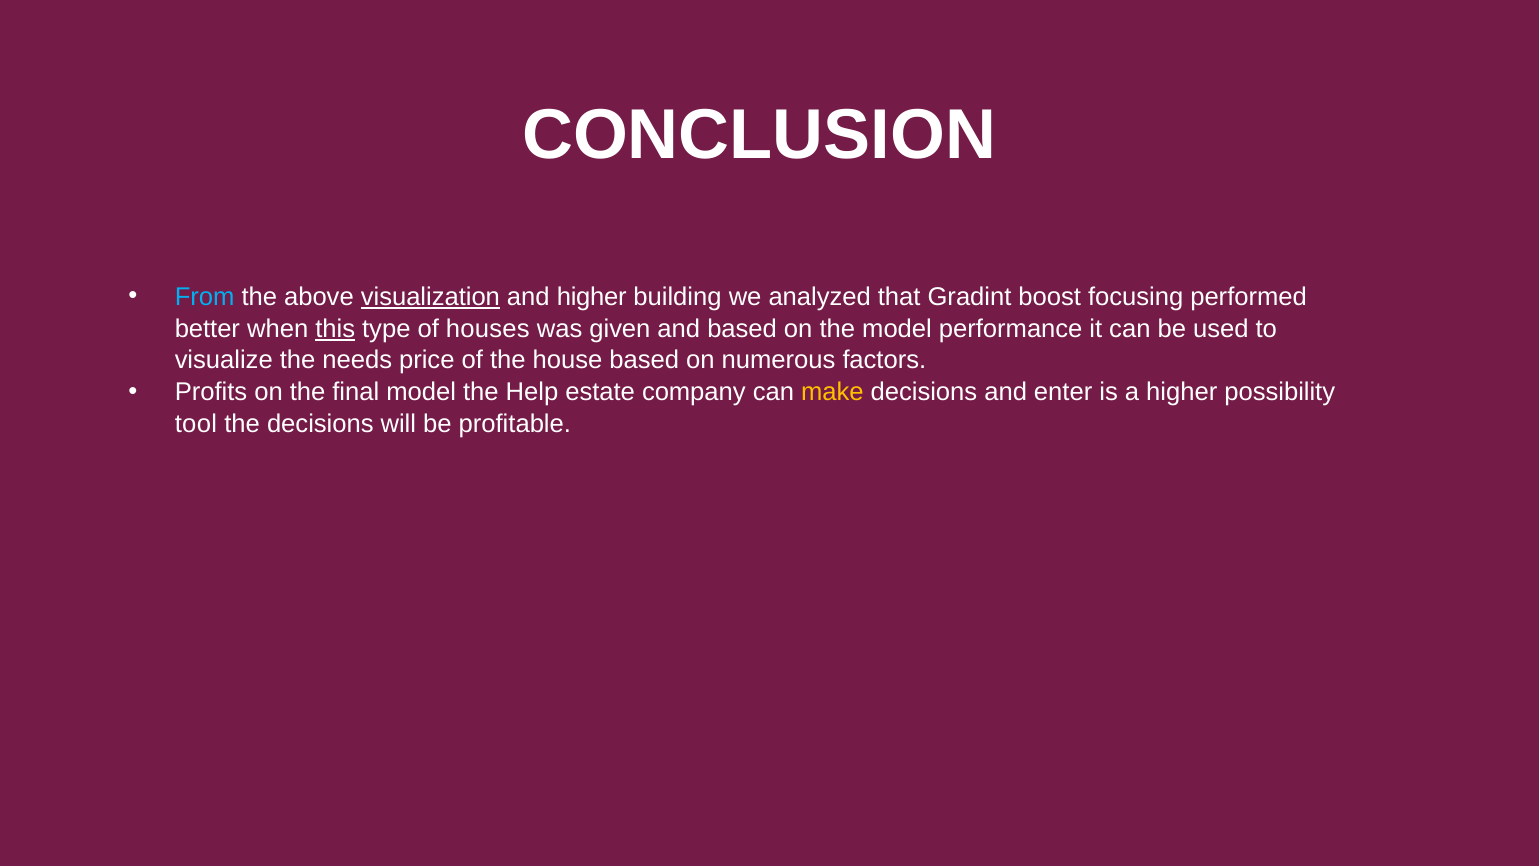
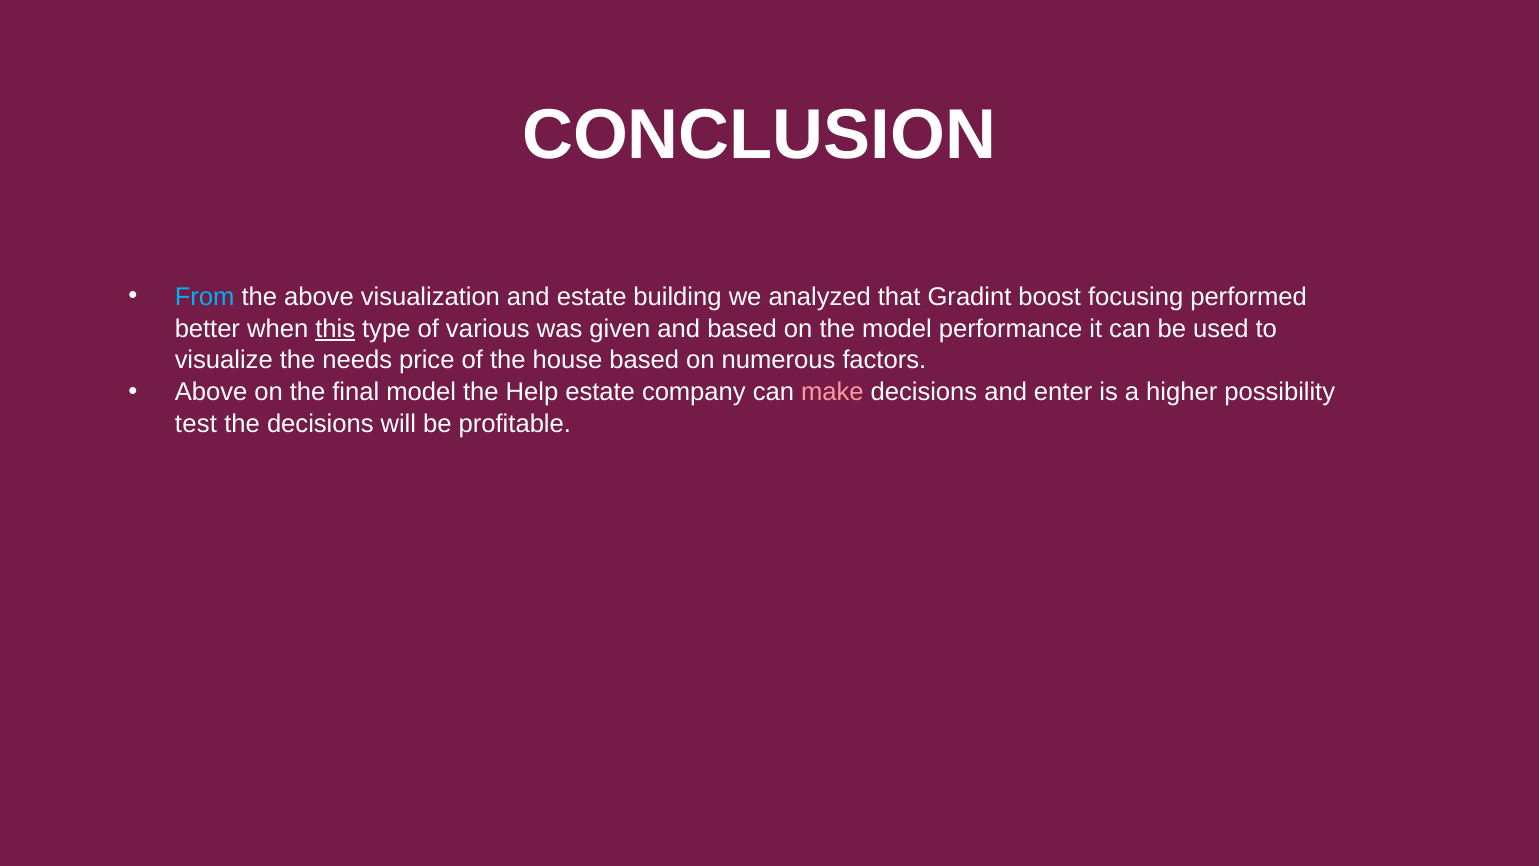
visualization underline: present -> none
and higher: higher -> estate
houses: houses -> various
Profits at (211, 392): Profits -> Above
make colour: yellow -> pink
tool: tool -> test
